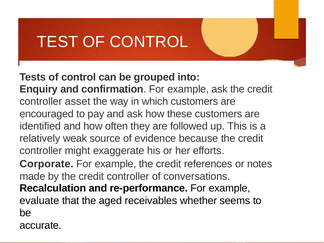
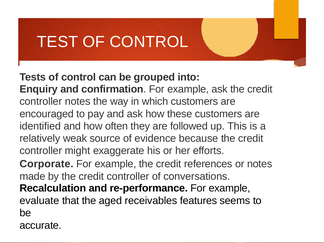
controller asset: asset -> notes
whether: whether -> features
